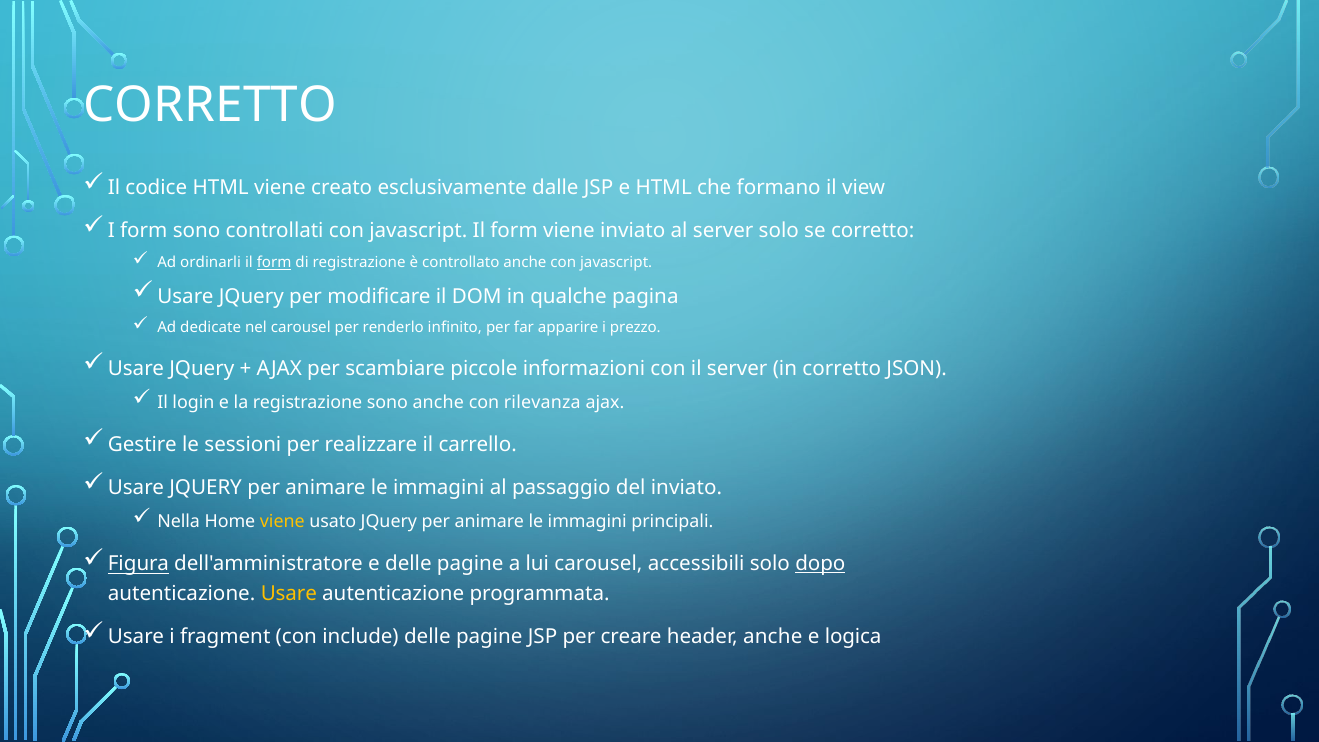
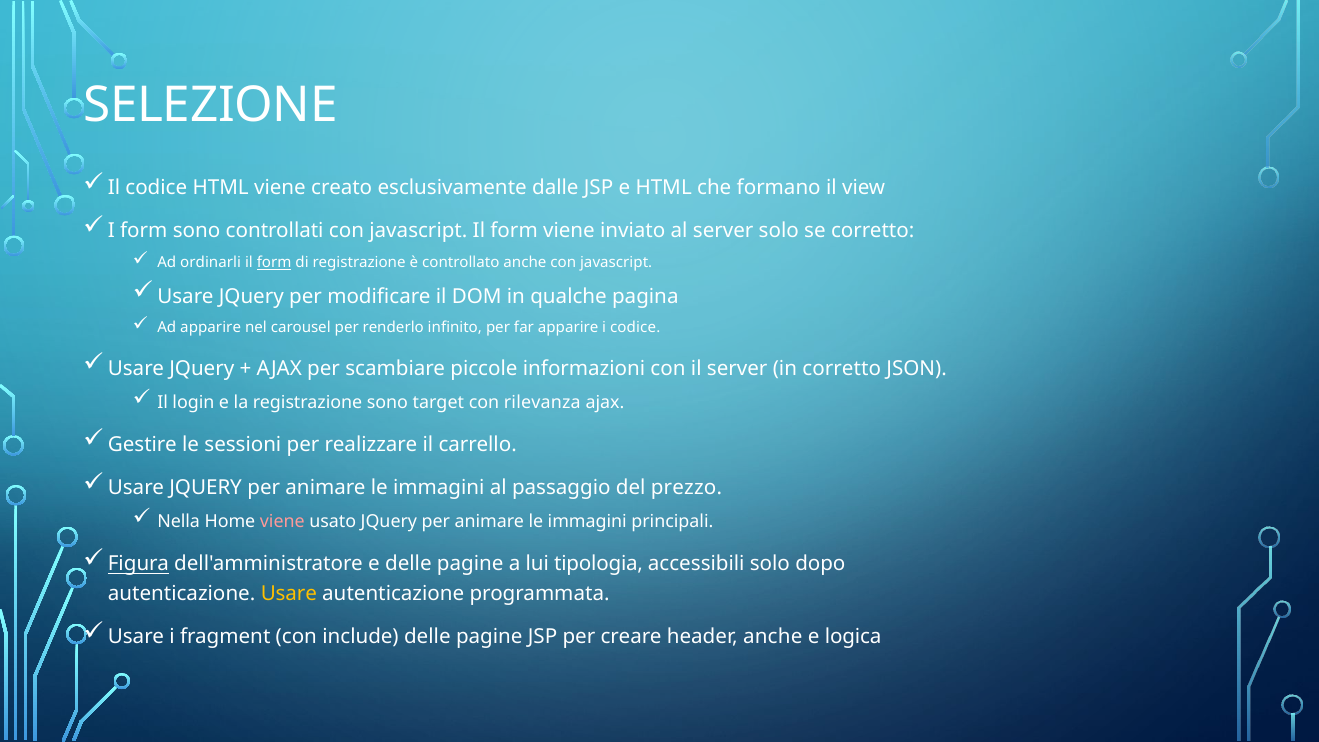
CORRETTO at (210, 105): CORRETTO -> SELEZIONE
Ad dedicate: dedicate -> apparire
i prezzo: prezzo -> codice
sono anche: anche -> target
del inviato: inviato -> prezzo
viene at (282, 522) colour: yellow -> pink
lui carousel: carousel -> tipologia
dopo underline: present -> none
